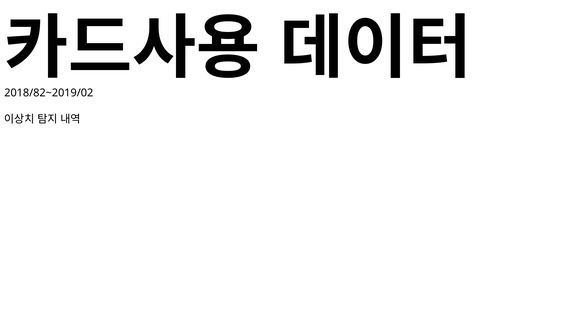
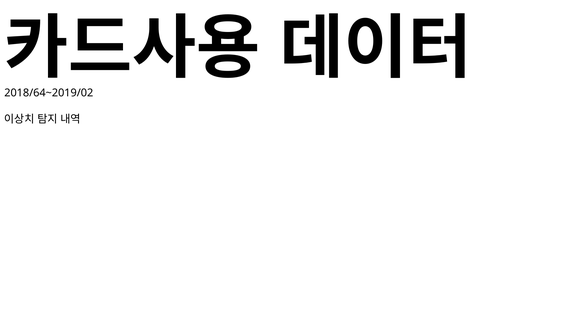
2018/82~2019/02: 2018/82~2019/02 -> 2018/64~2019/02
